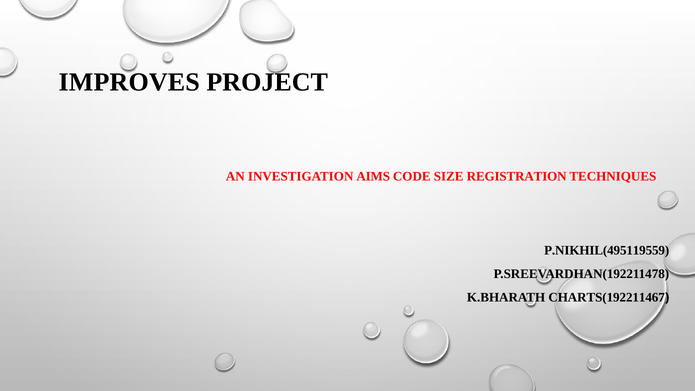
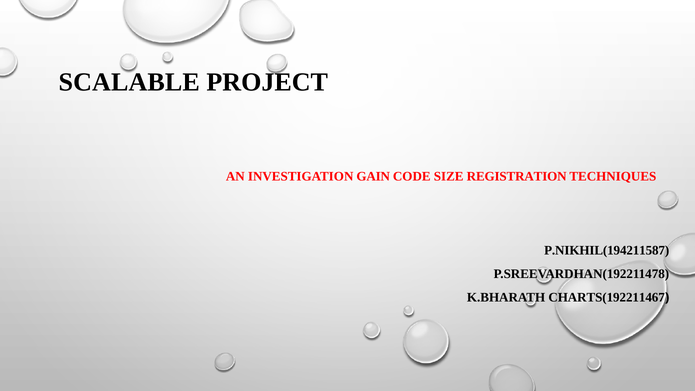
IMPROVES: IMPROVES -> SCALABLE
AIMS: AIMS -> GAIN
P.NIKHIL(495119559: P.NIKHIL(495119559 -> P.NIKHIL(194211587
